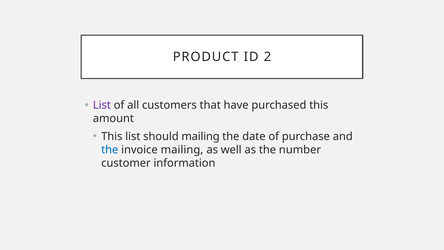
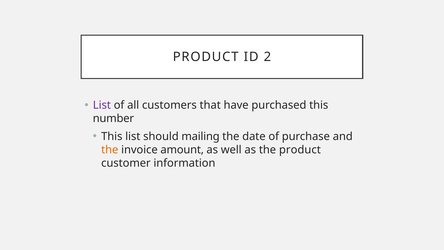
amount: amount -> number
the at (110, 150) colour: blue -> orange
invoice mailing: mailing -> amount
the number: number -> product
